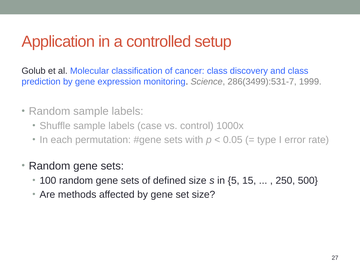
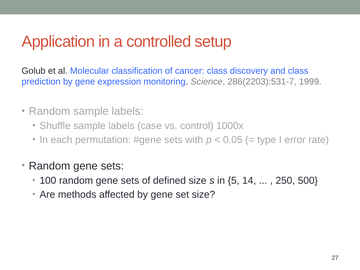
286(3499):531-7: 286(3499):531-7 -> 286(2203):531-7
15: 15 -> 14
